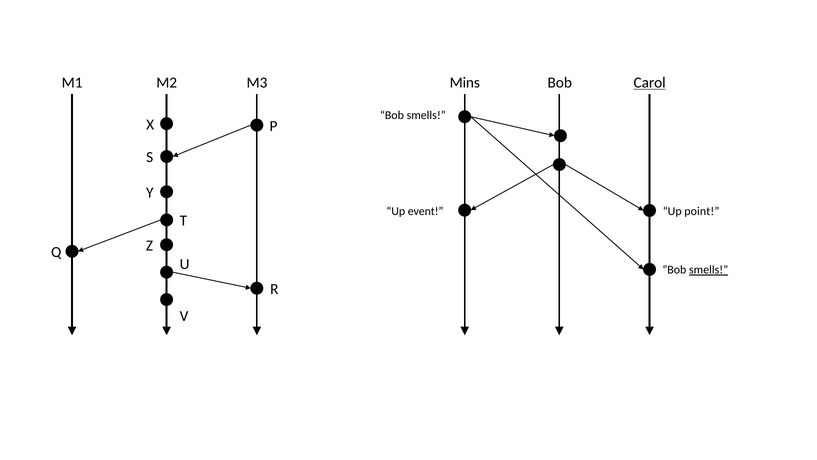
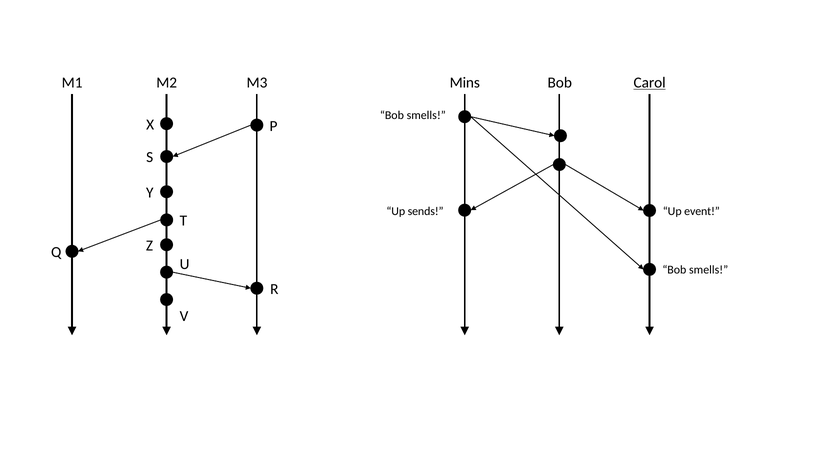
event: event -> sends
point: point -> event
smells at (709, 270) underline: present -> none
